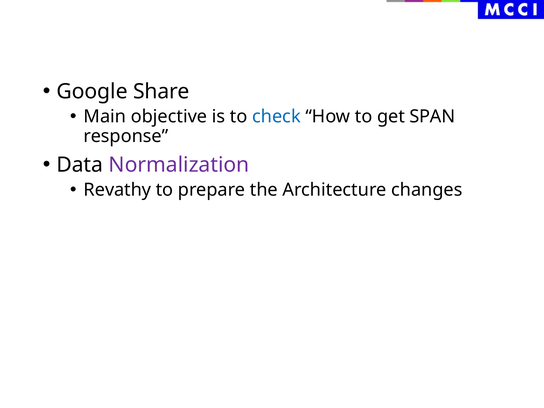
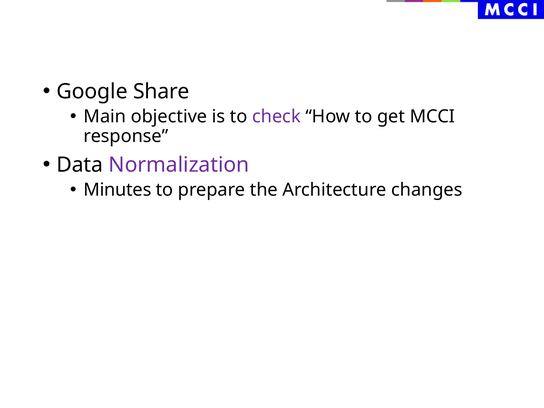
check colour: blue -> purple
SPAN: SPAN -> MCCI
Revathy: Revathy -> Minutes
